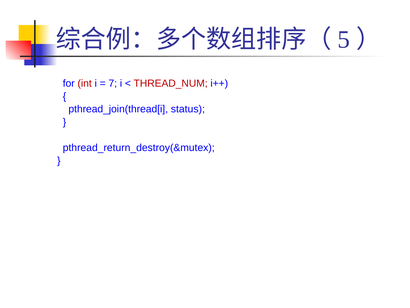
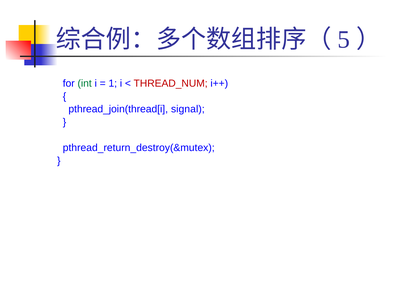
int colour: red -> green
7: 7 -> 1
status: status -> signal
